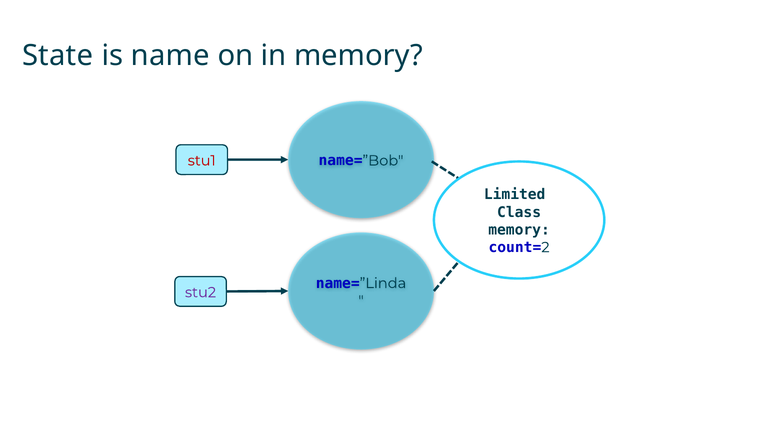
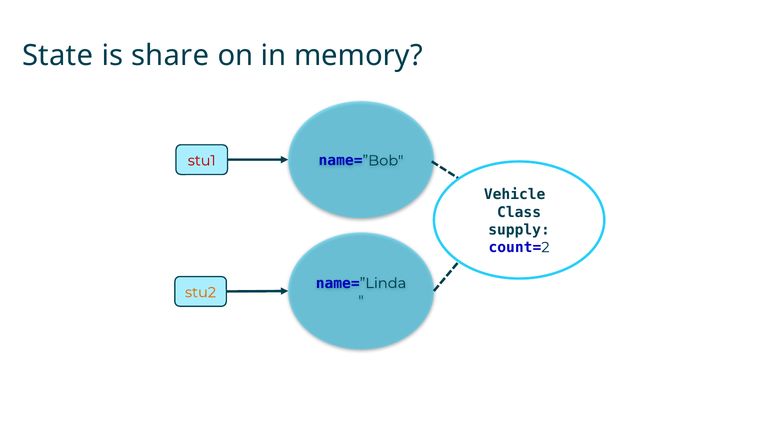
name: name -> share
Limited: Limited -> Vehicle
memory at (519, 230): memory -> supply
stu2 colour: purple -> orange
